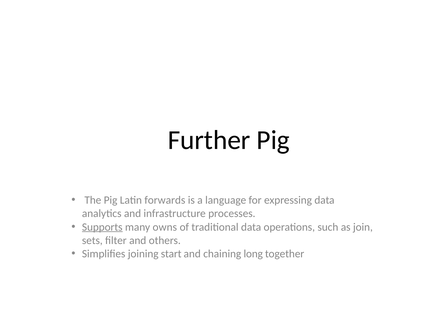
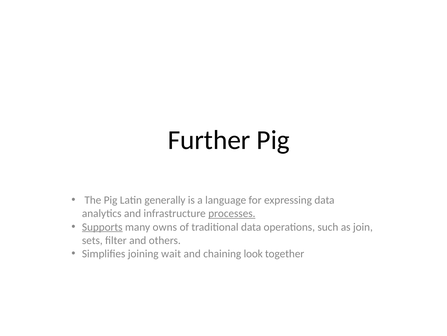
forwards: forwards -> generally
processes underline: none -> present
start: start -> wait
long: long -> look
